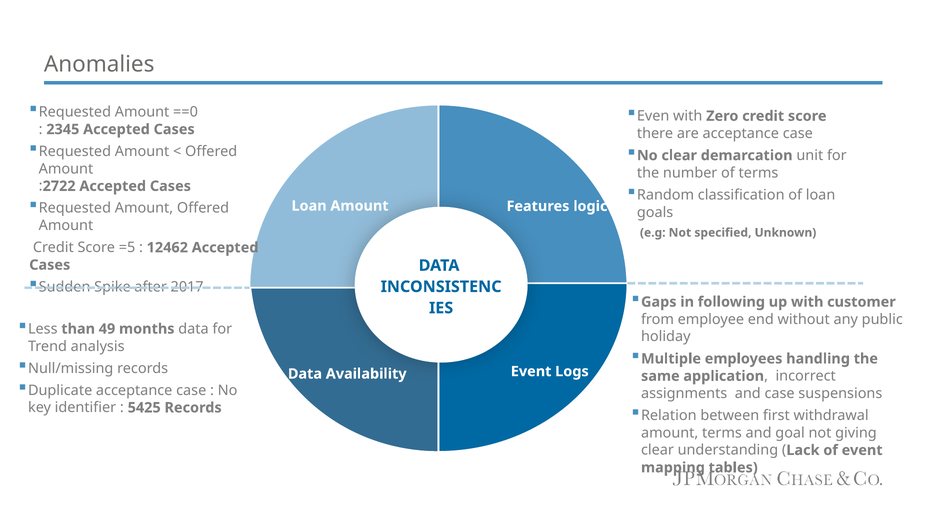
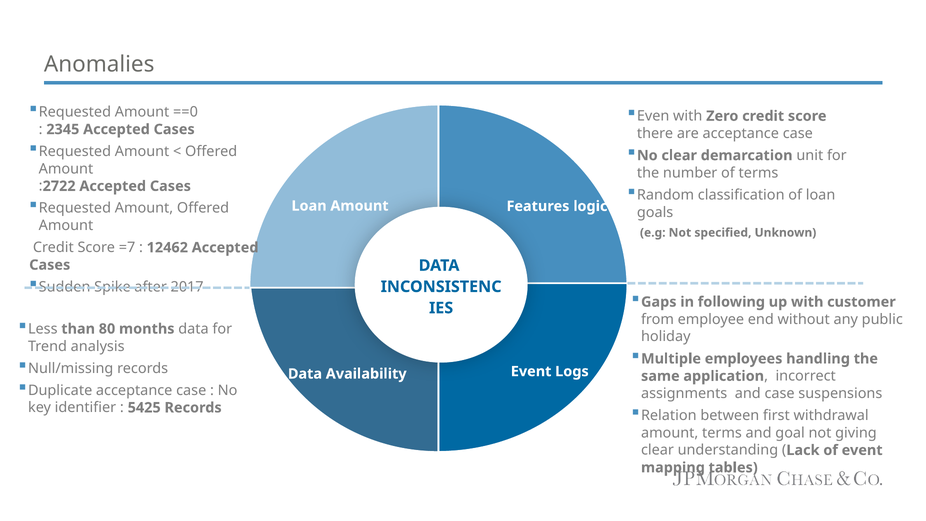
=5: =5 -> =7
49: 49 -> 80
